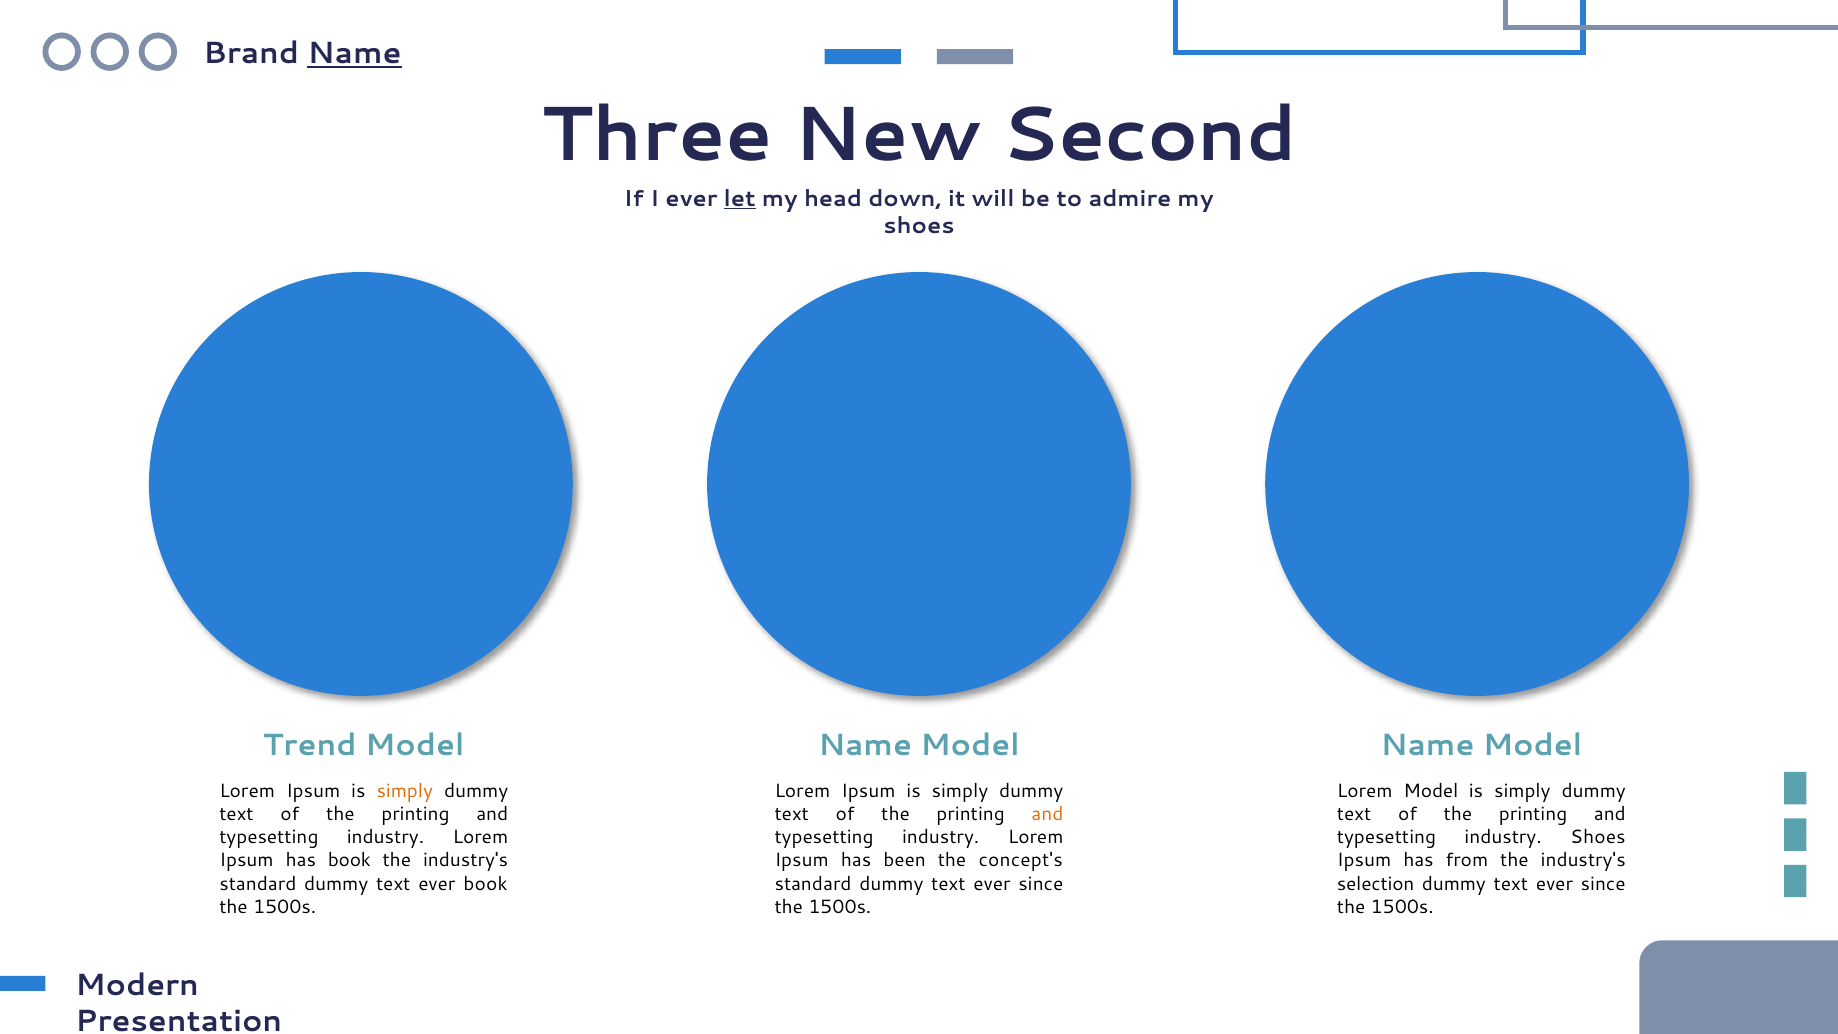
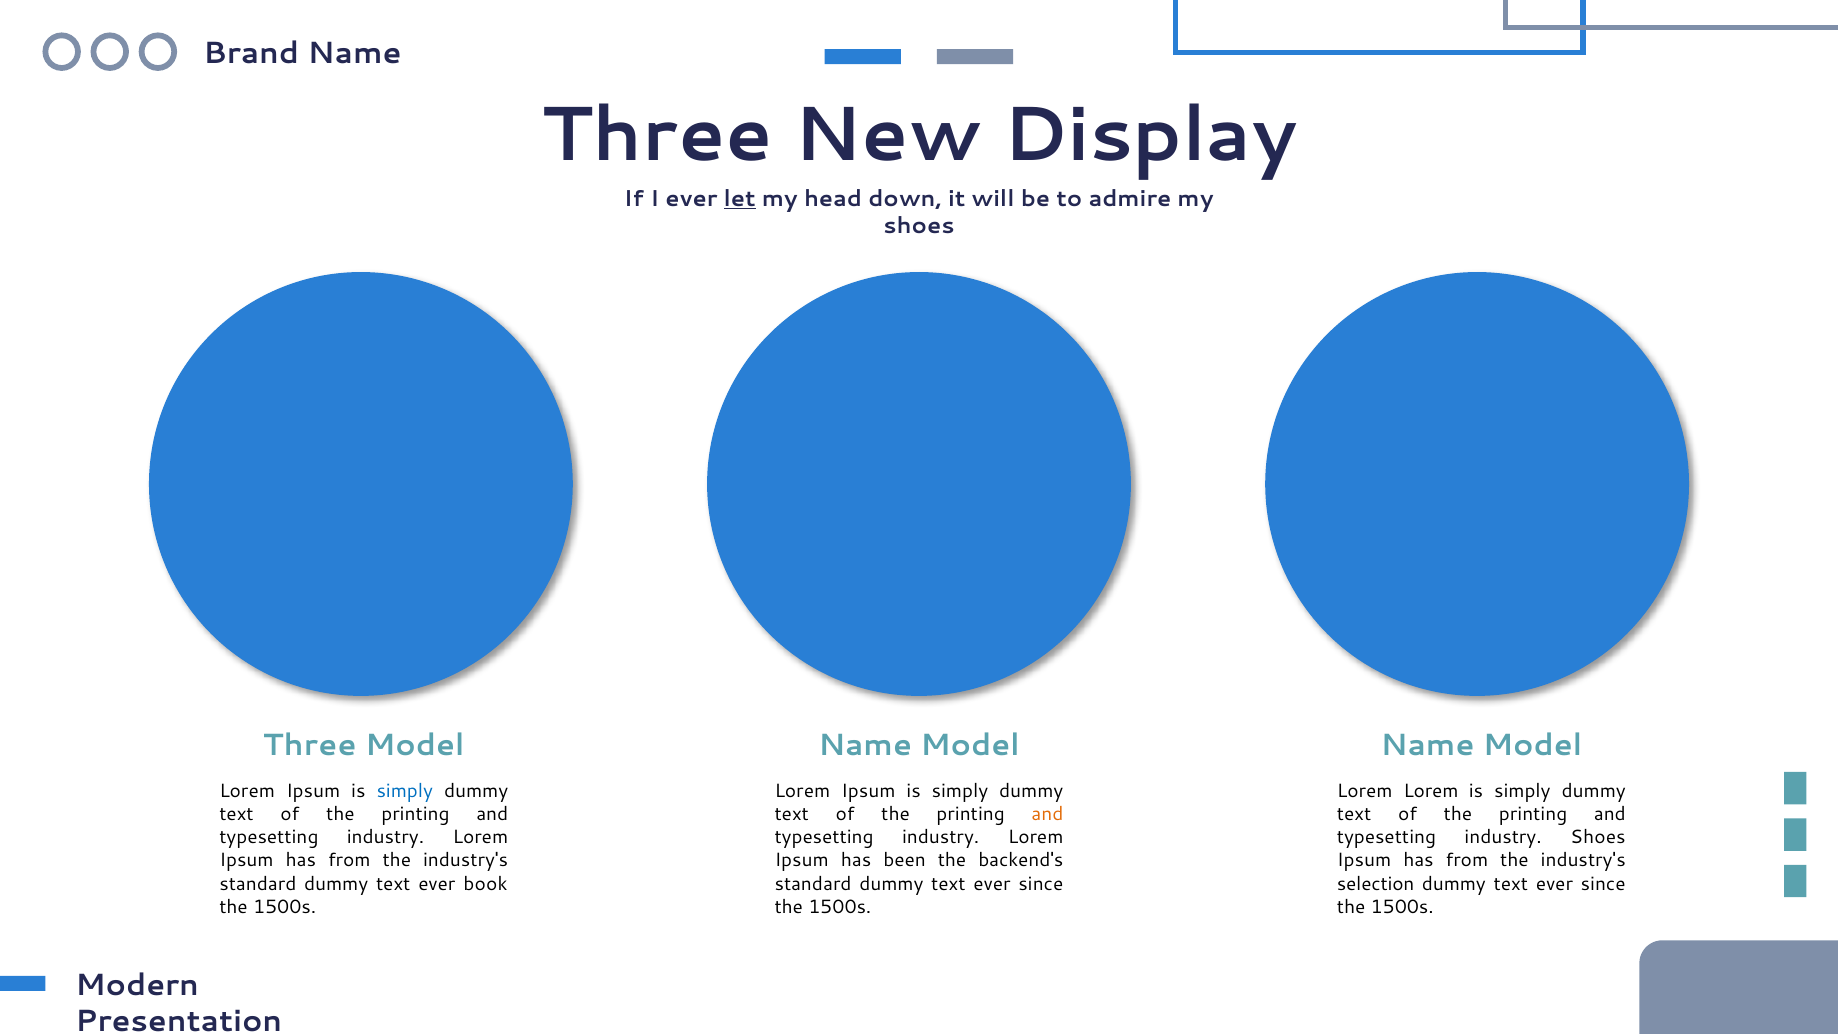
Name at (354, 54) underline: present -> none
Second: Second -> Display
Trend at (310, 746): Trend -> Three
simply at (405, 792) colour: orange -> blue
Lorem Model: Model -> Lorem
book at (349, 861): book -> from
concept's: concept's -> backend's
